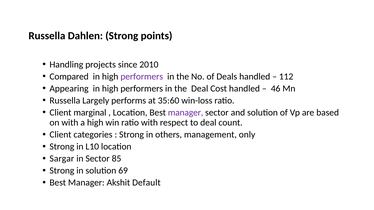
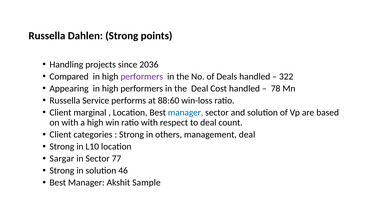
2010: 2010 -> 2036
112: 112 -> 322
46: 46 -> 78
Largely: Largely -> Service
35:60: 35:60 -> 88:60
manager at (186, 113) colour: purple -> blue
management only: only -> deal
85: 85 -> 77
69: 69 -> 46
Default: Default -> Sample
